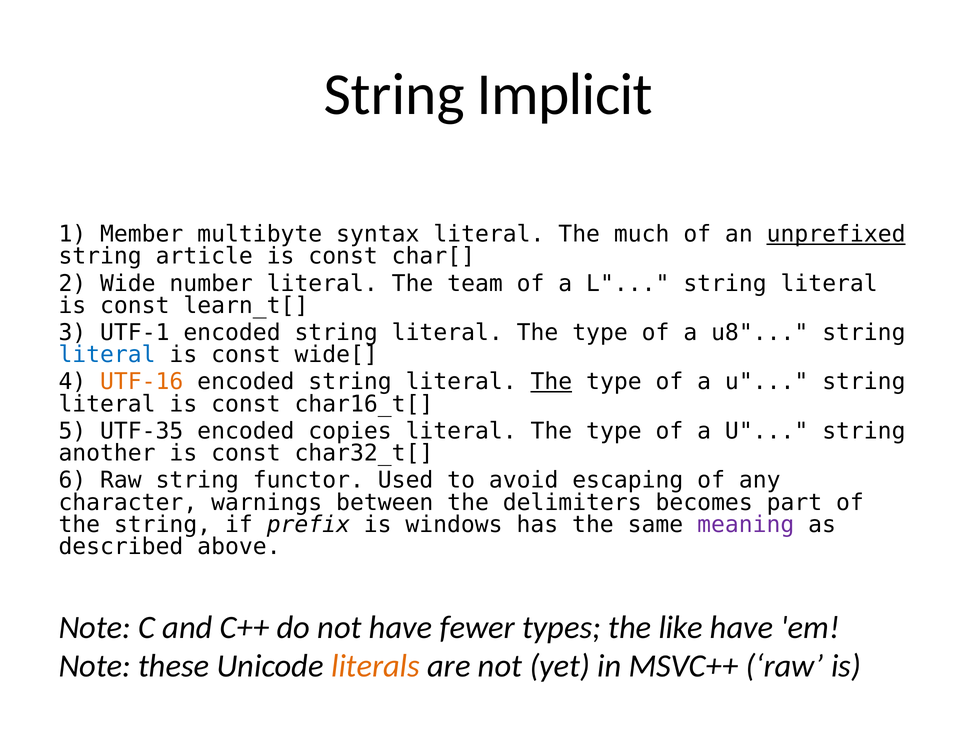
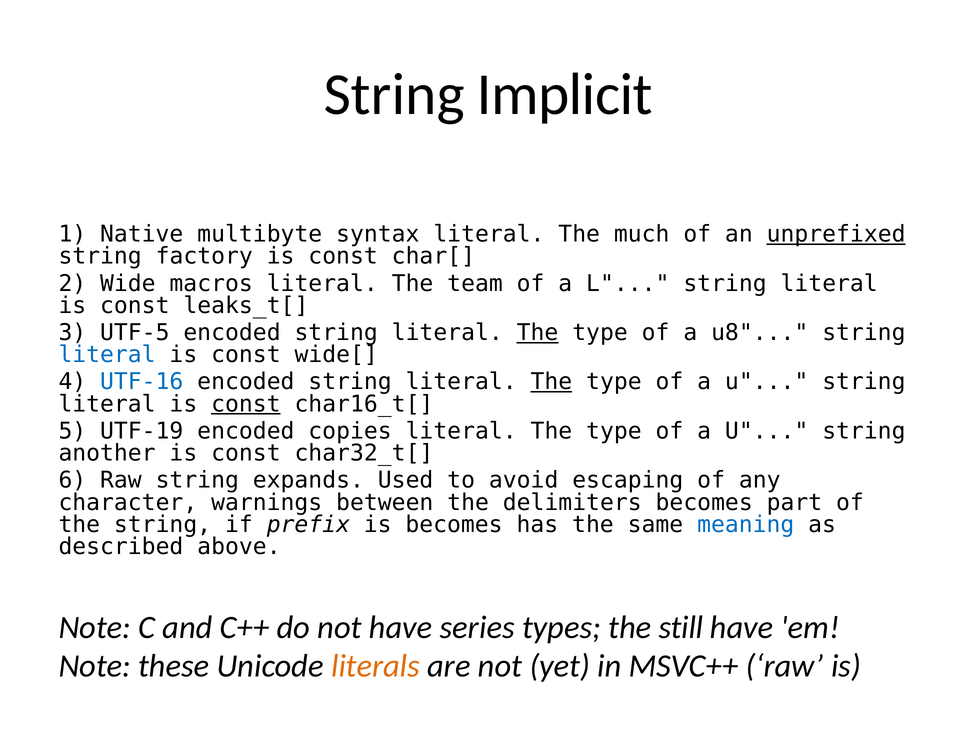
Member: Member -> Native
article: article -> factory
number: number -> macros
learn_t[: learn_t[ -> leaks_t[
UTF-1: UTF-1 -> UTF-5
The at (538, 332) underline: none -> present
UTF-16 colour: orange -> blue
const at (246, 404) underline: none -> present
UTF-35: UTF-35 -> UTF-19
functor: functor -> expands
is windows: windows -> becomes
meaning colour: purple -> blue
fewer: fewer -> series
like: like -> still
